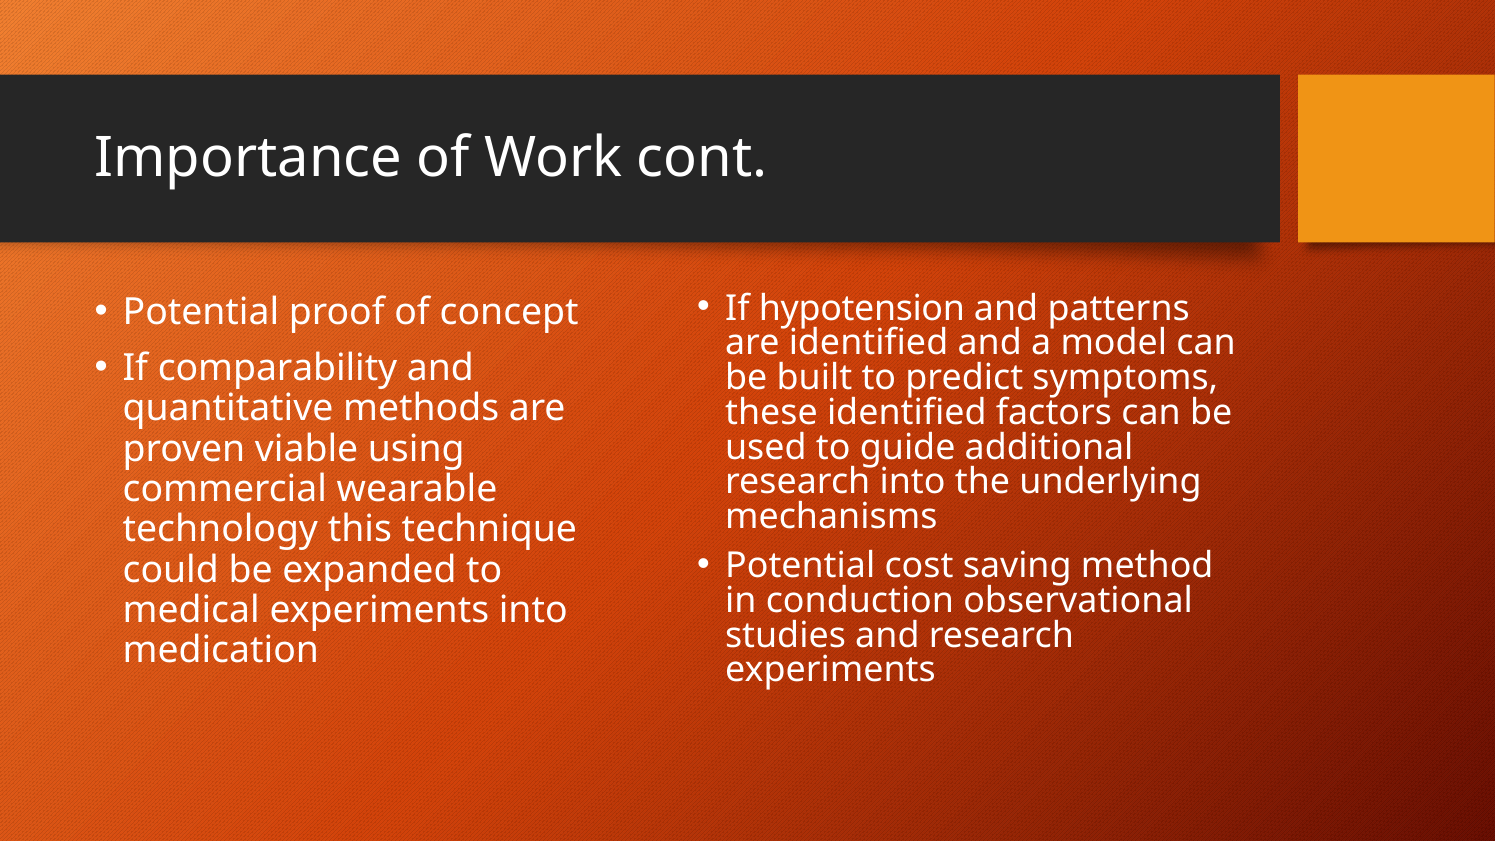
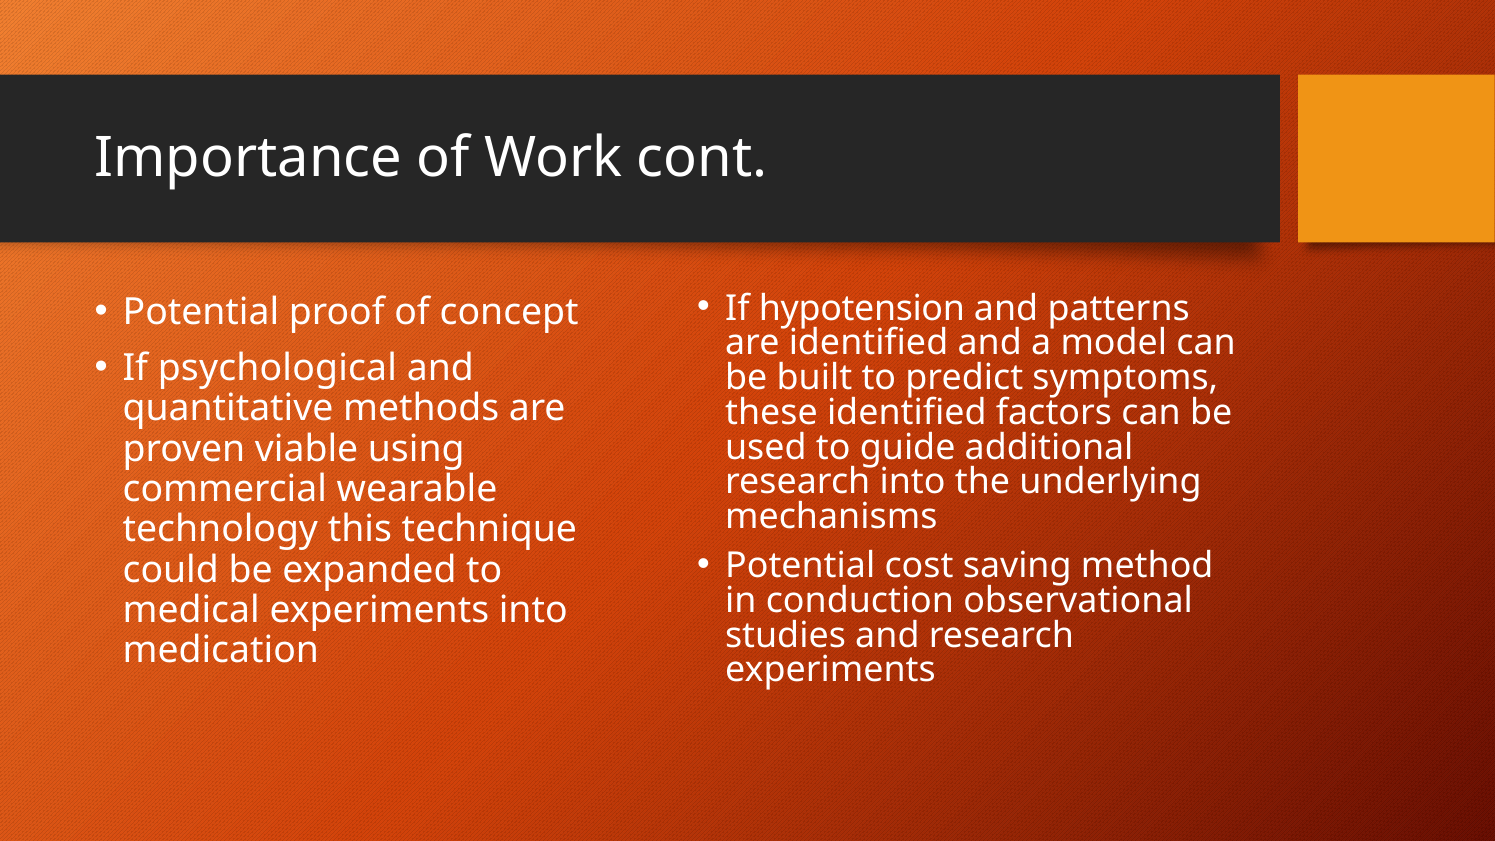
comparability: comparability -> psychological
